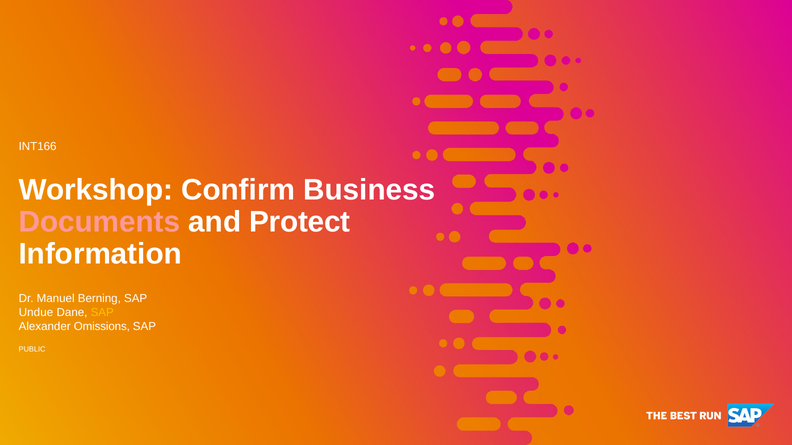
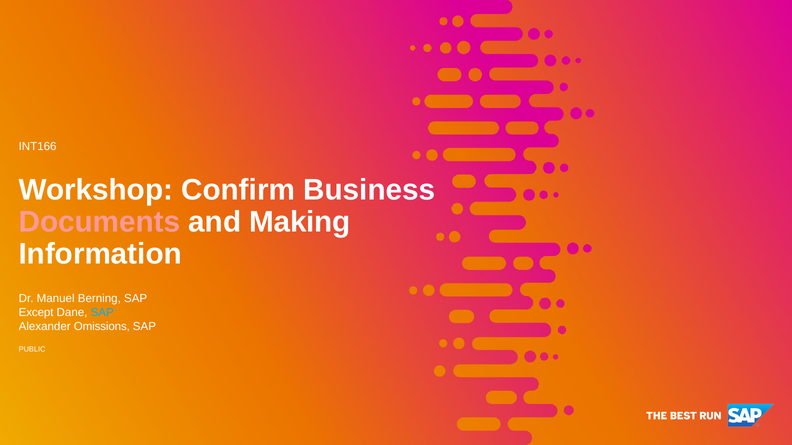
Protect: Protect -> Making
Undue: Undue -> Except
SAP at (102, 313) colour: yellow -> light blue
